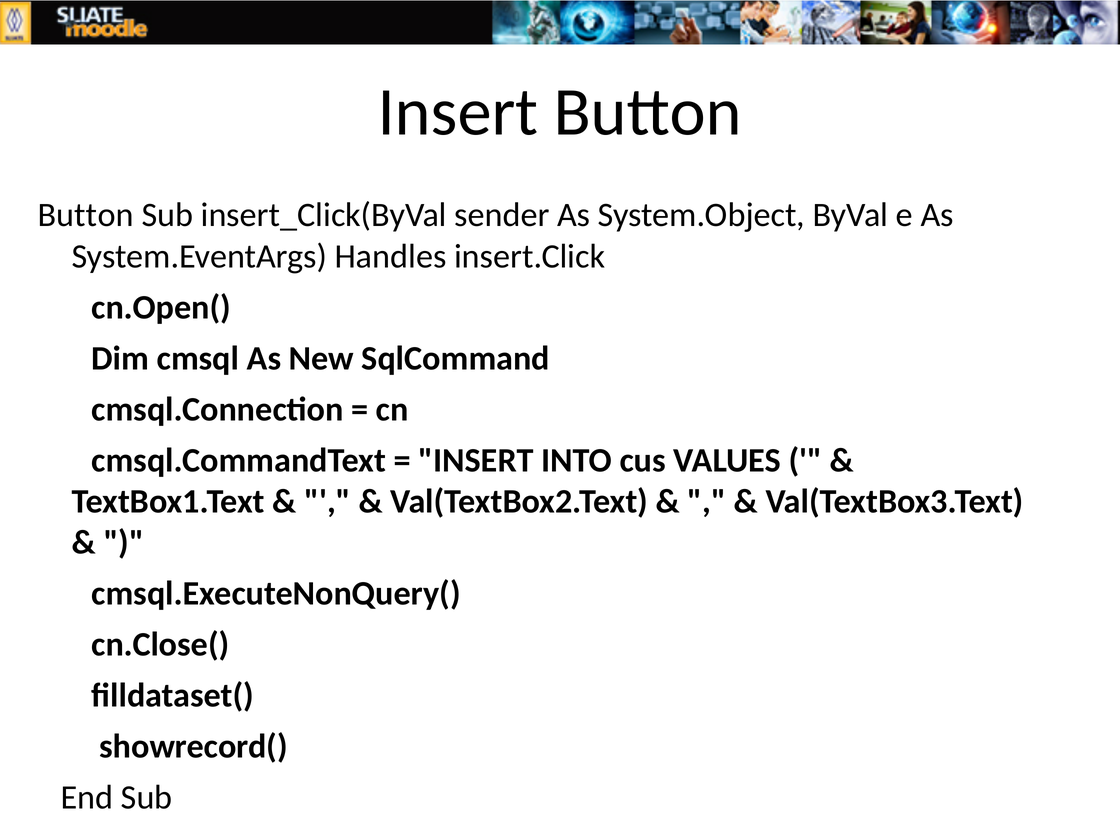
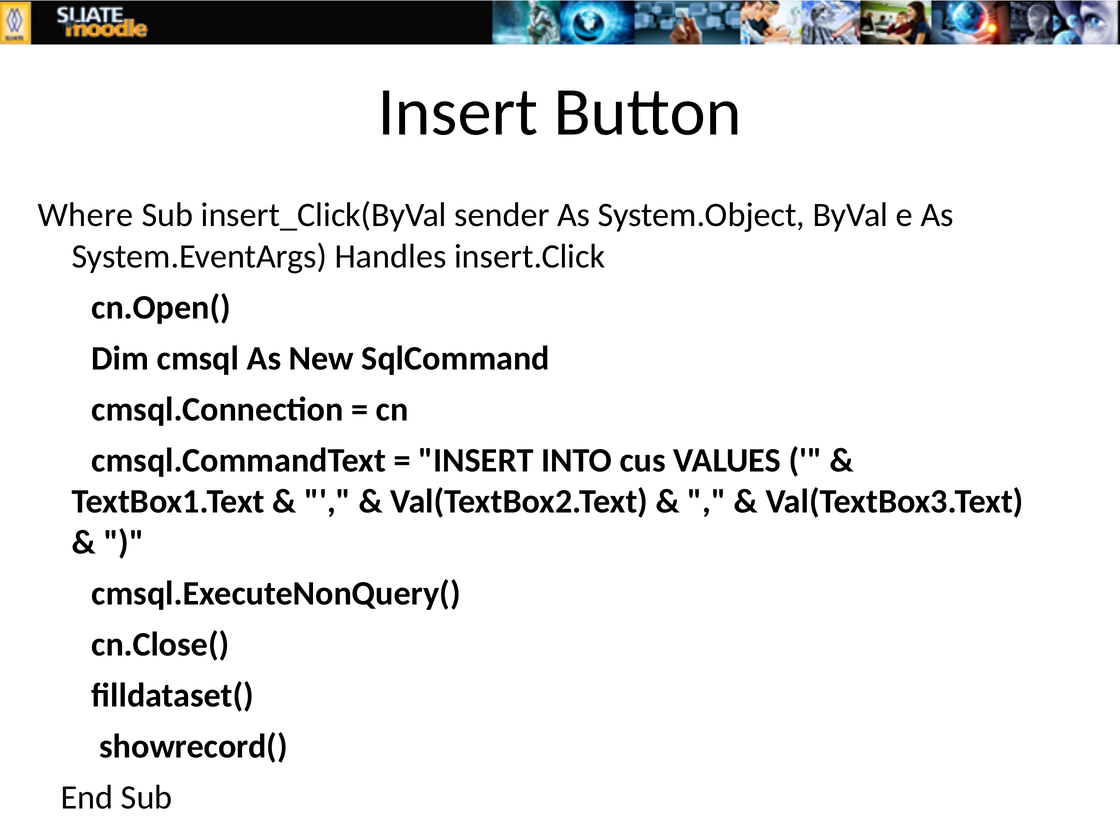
Button at (86, 215): Button -> Where
